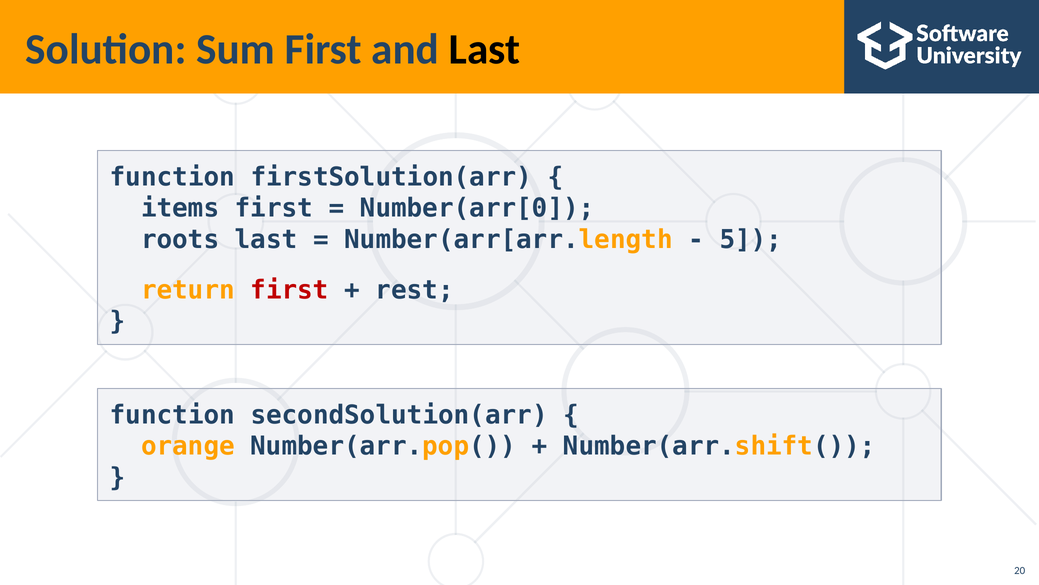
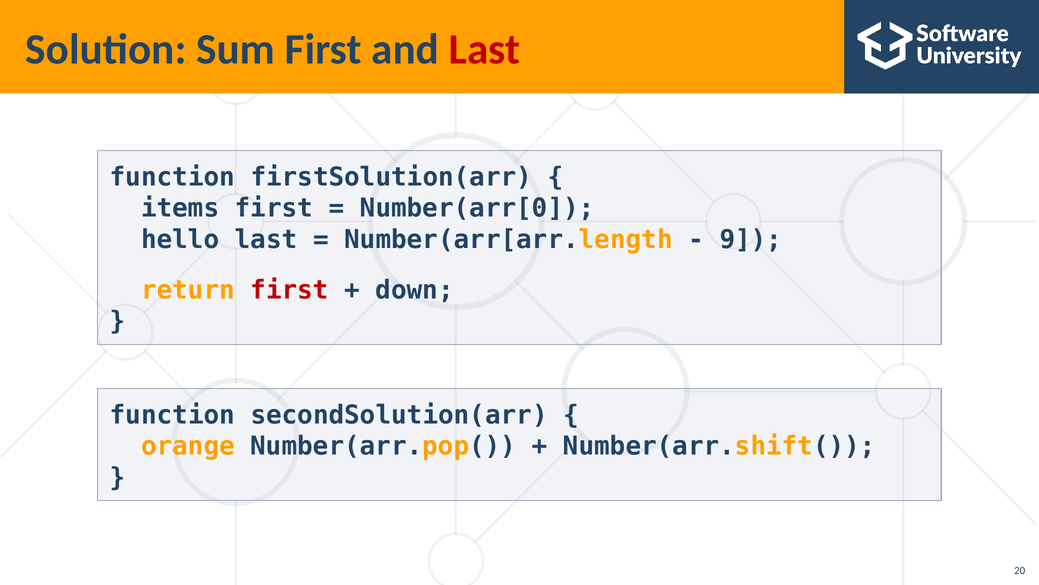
Last at (485, 49) colour: black -> red
roots: roots -> hello
5: 5 -> 9
rest: rest -> down
